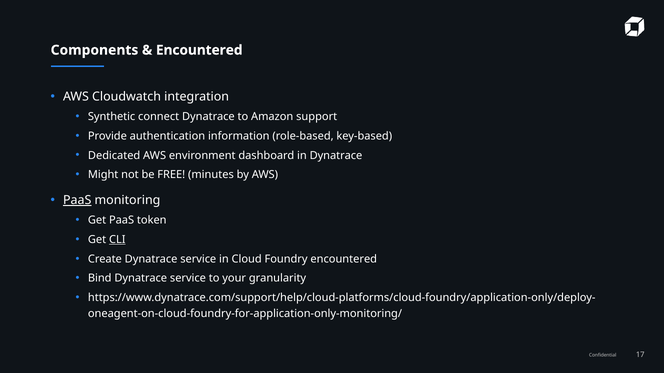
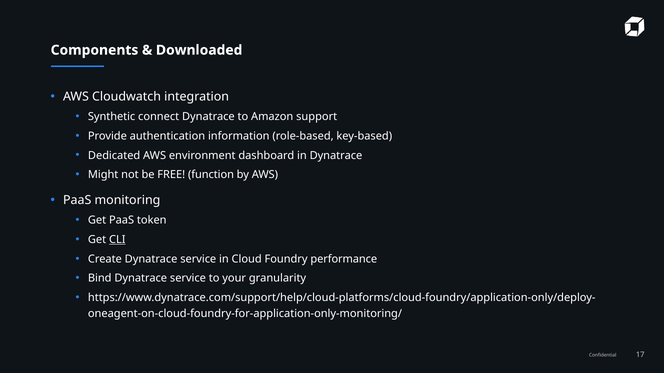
Encountered at (199, 50): Encountered -> Downloaded
minutes: minutes -> function
PaaS at (77, 201) underline: present -> none
Foundry encountered: encountered -> performance
